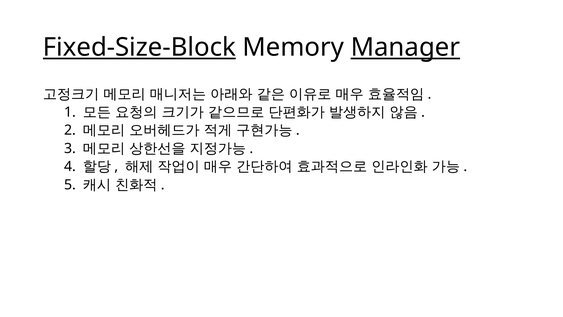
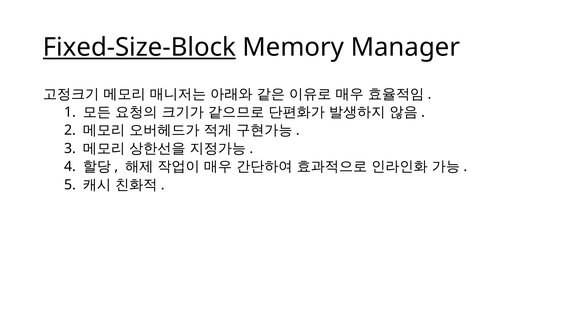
Manager underline: present -> none
